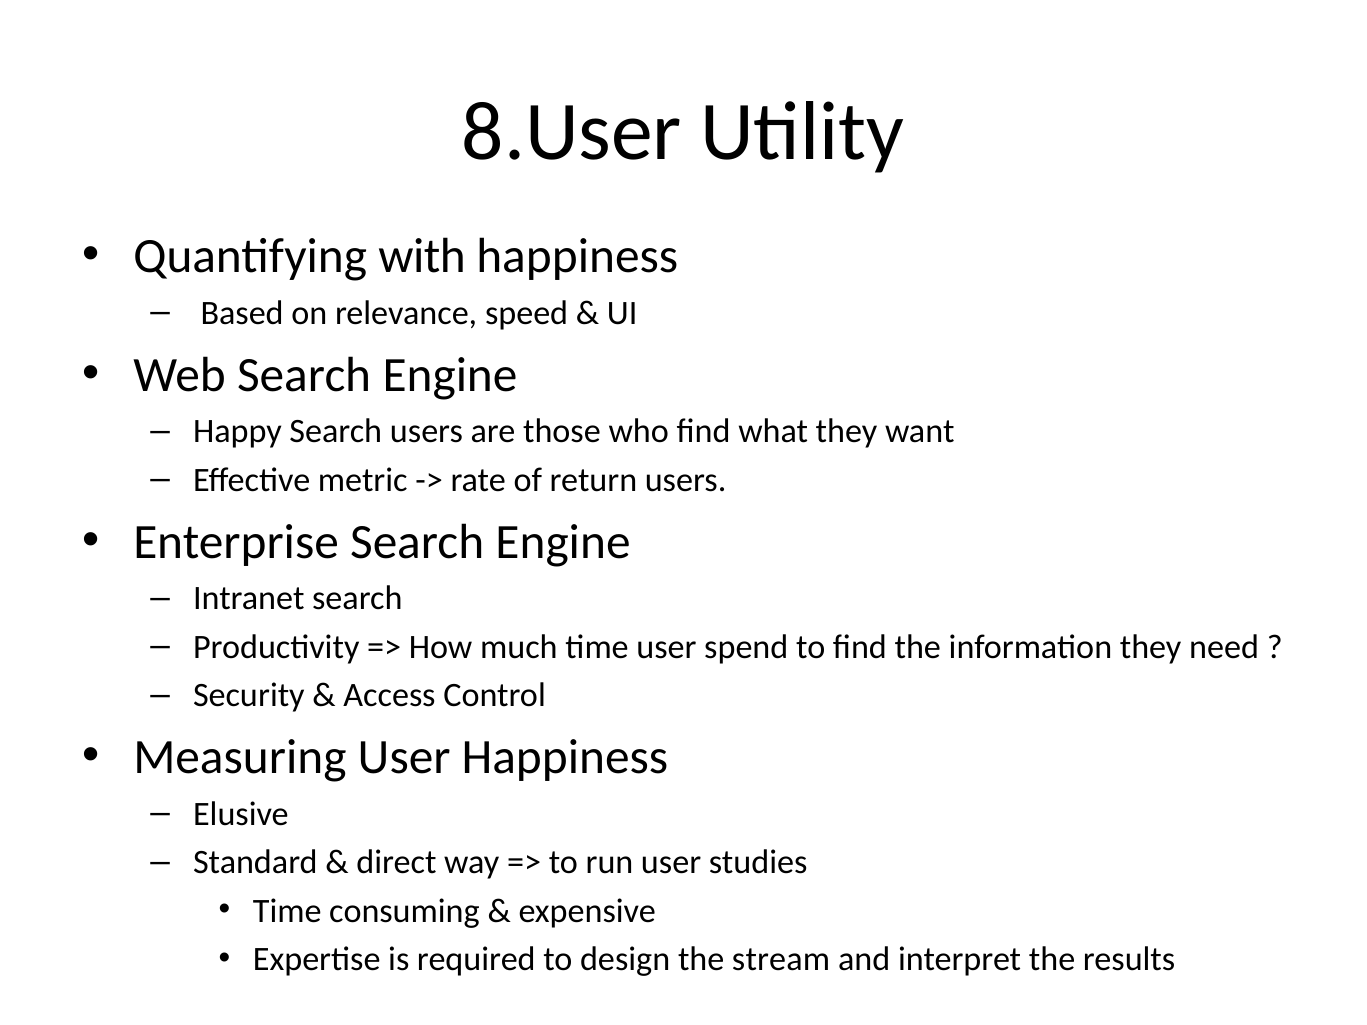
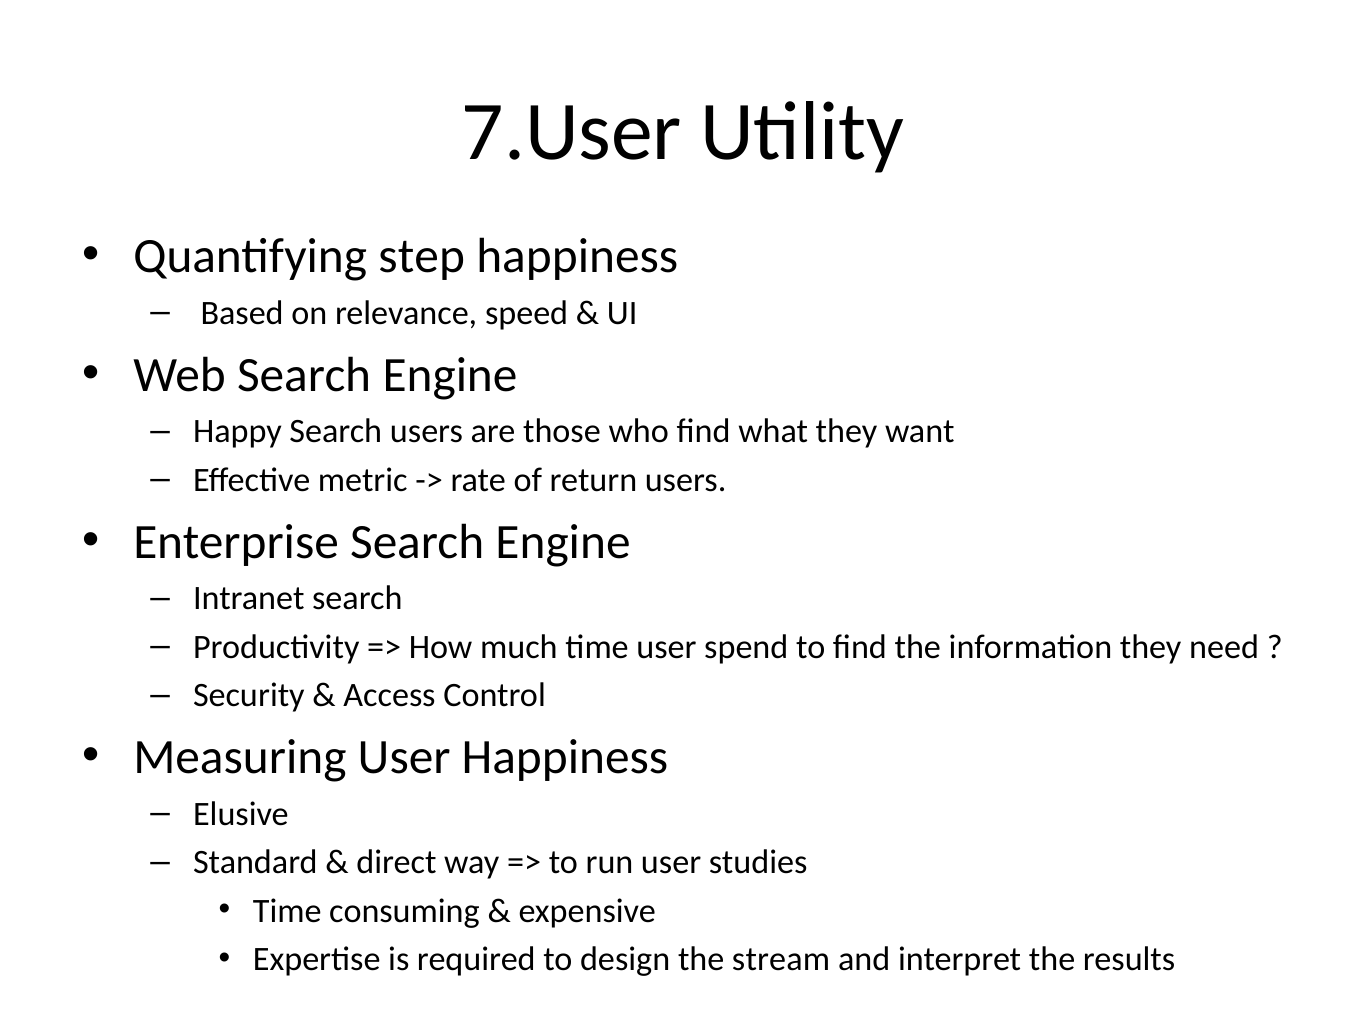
8.User: 8.User -> 7.User
with: with -> step
